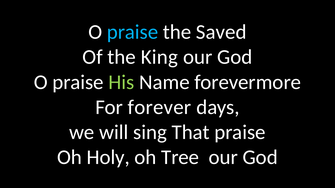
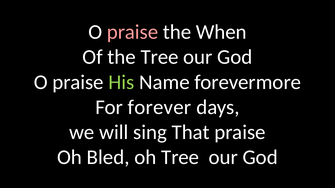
praise at (133, 32) colour: light blue -> pink
Saved: Saved -> When
the King: King -> Tree
Holy: Holy -> Bled
